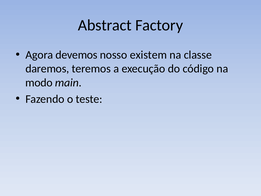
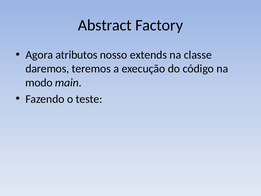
devemos: devemos -> atributos
existem: existem -> extends
